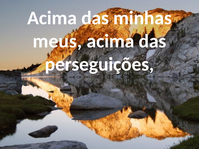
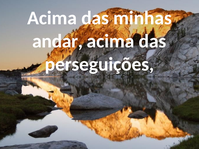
meus: meus -> andar
